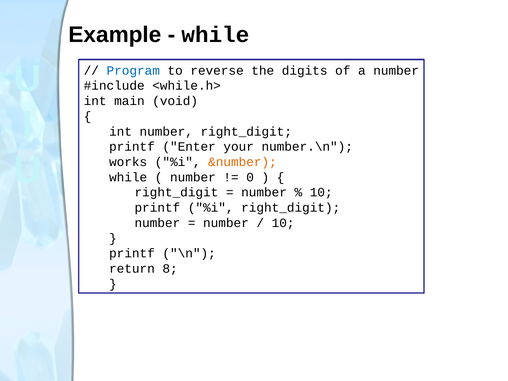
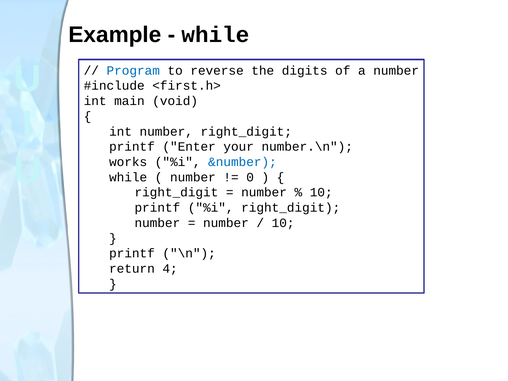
<while.h>: <while.h> -> <first.h>
&number colour: orange -> blue
8: 8 -> 4
